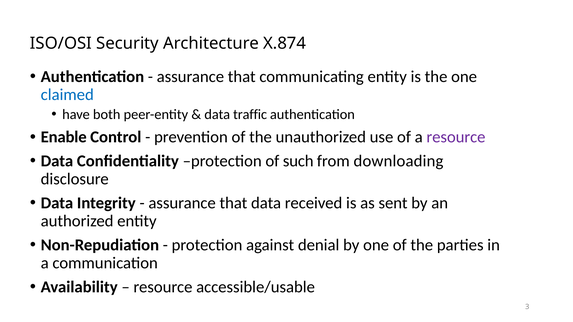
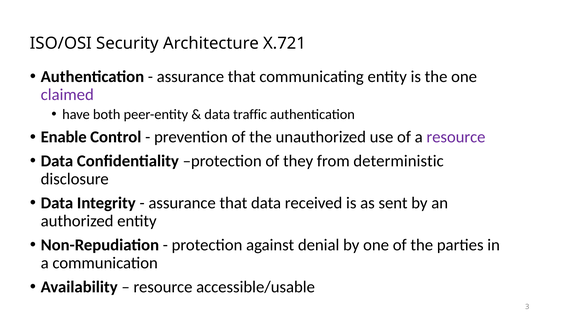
X.874: X.874 -> X.721
claimed colour: blue -> purple
such: such -> they
downloading: downloading -> deterministic
